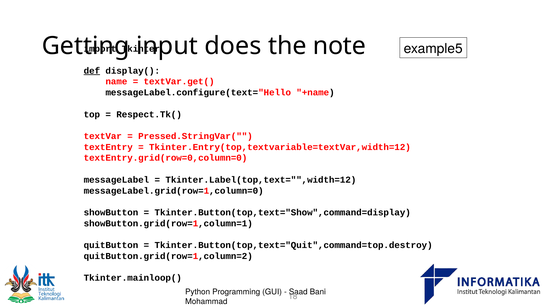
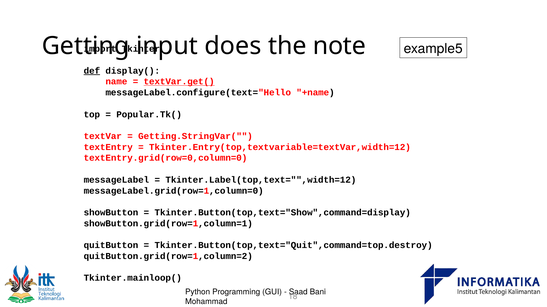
textVar.get( underline: none -> present
Respect.Tk(: Respect.Tk( -> Popular.Tk(
Pressed.StringVar(: Pressed.StringVar( -> Getting.StringVar(
